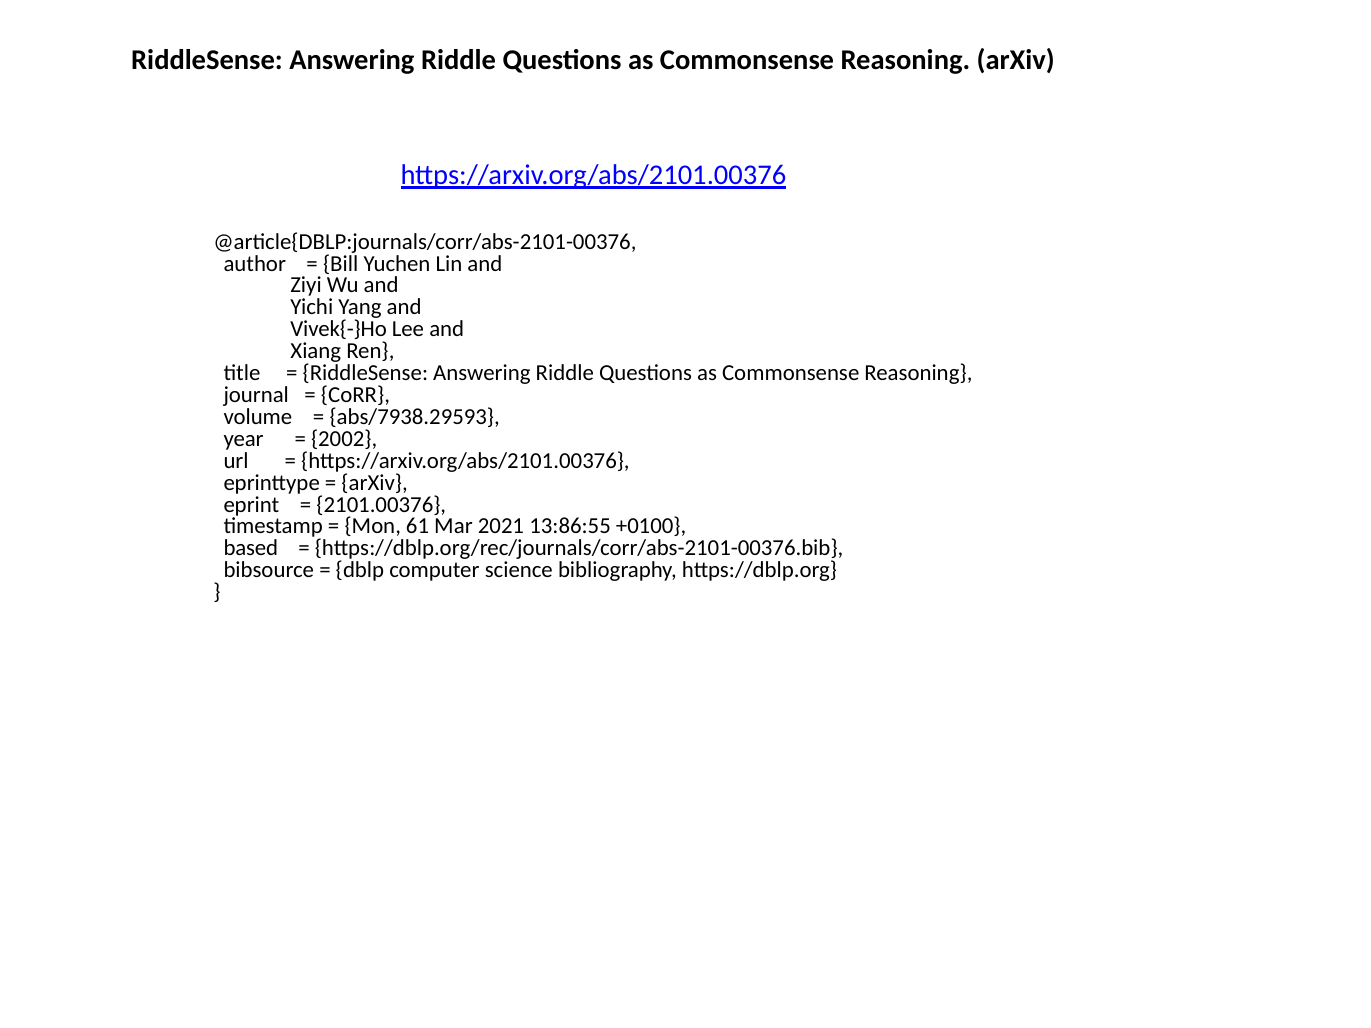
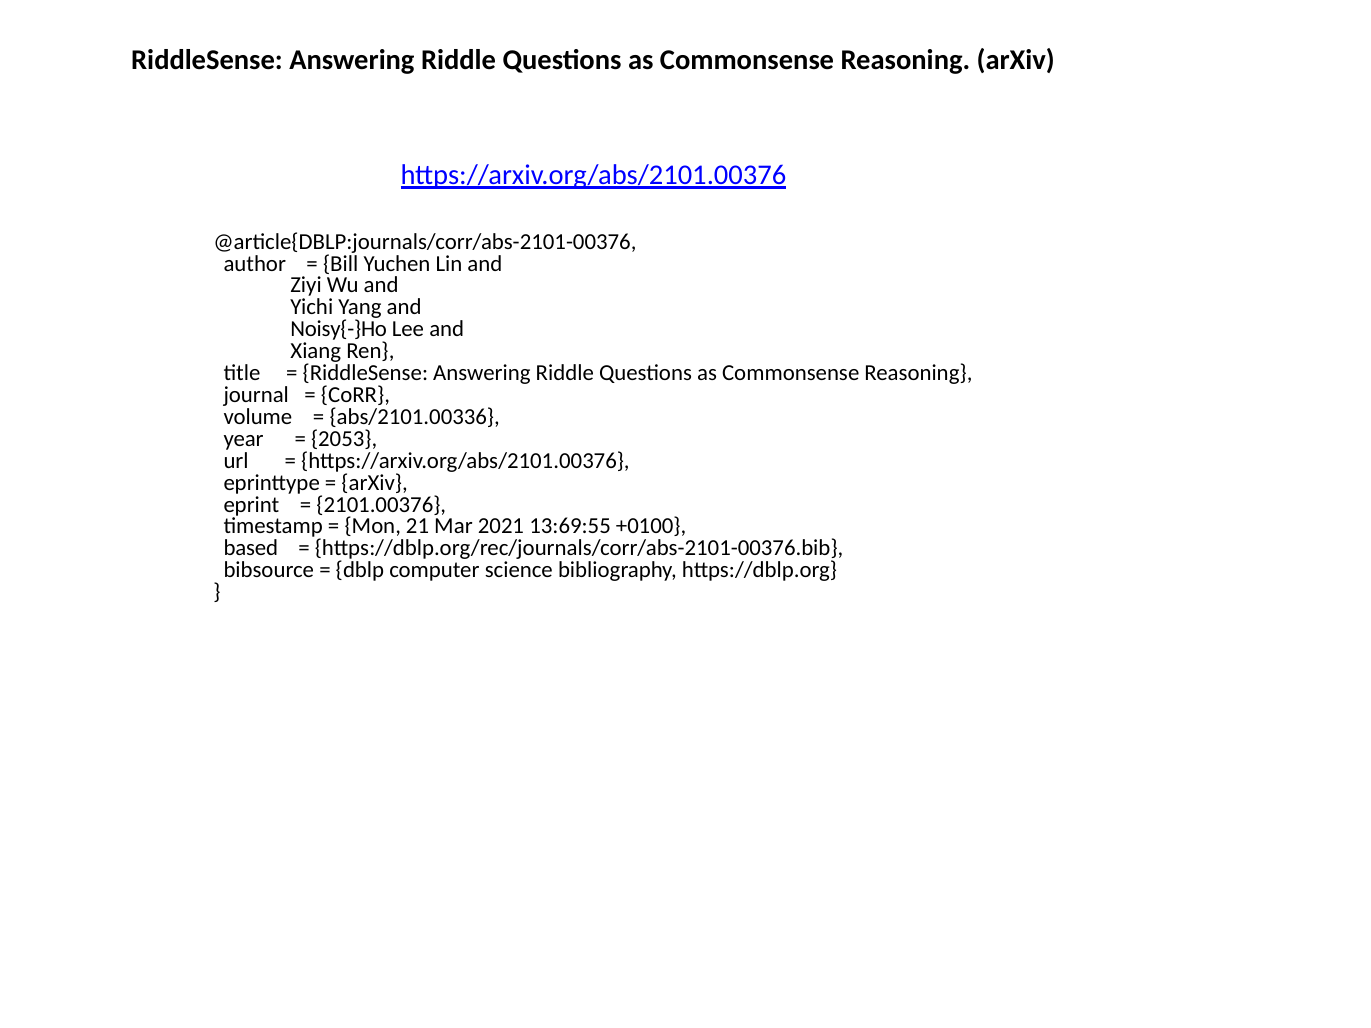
Vivek{-}Ho: Vivek{-}Ho -> Noisy{-}Ho
abs/7938.29593: abs/7938.29593 -> abs/2101.00336
2002: 2002 -> 2053
61: 61 -> 21
13:86:55: 13:86:55 -> 13:69:55
